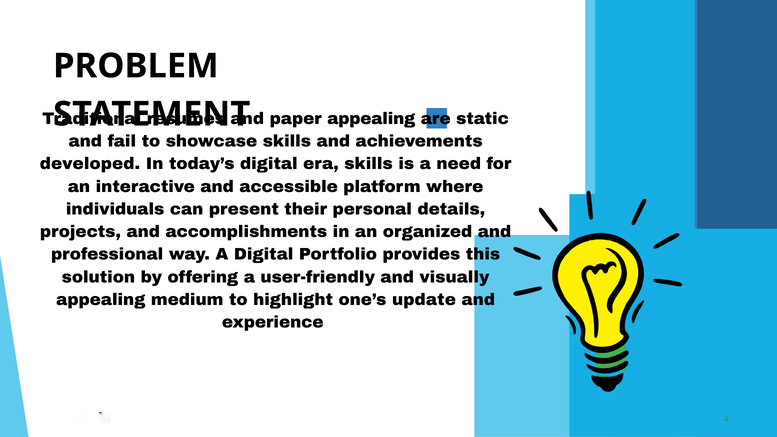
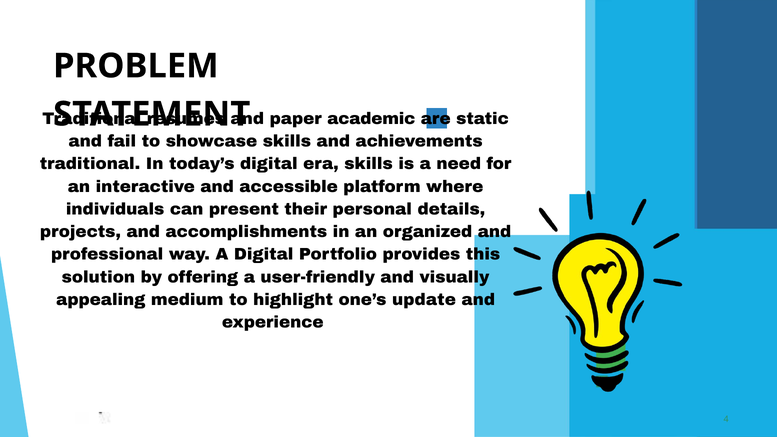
paper appealing: appealing -> academic
developed at (90, 164): developed -> traditional
